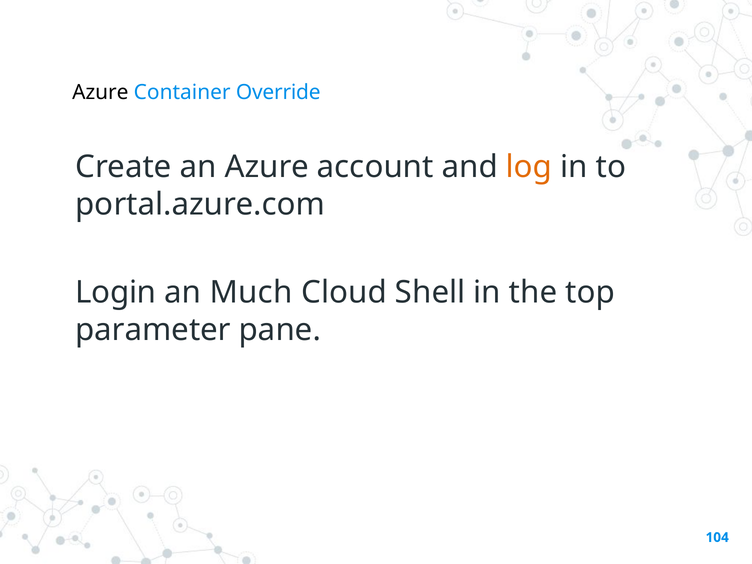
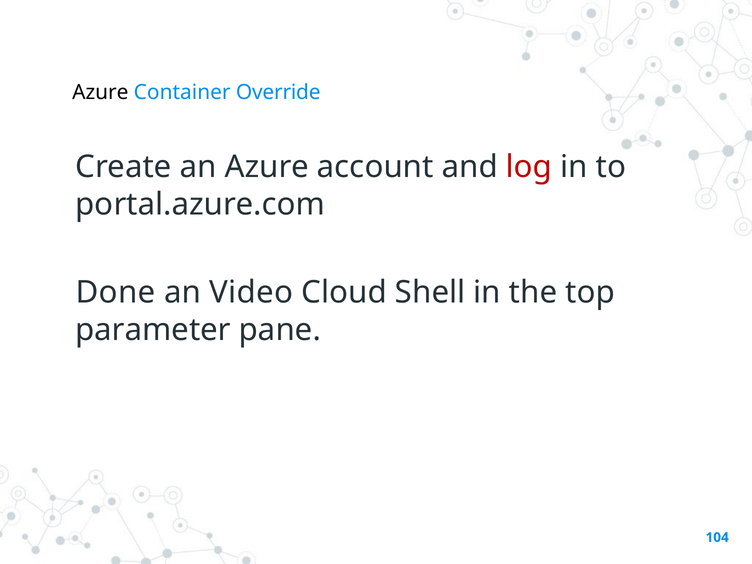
log colour: orange -> red
Login: Login -> Done
Much: Much -> Video
